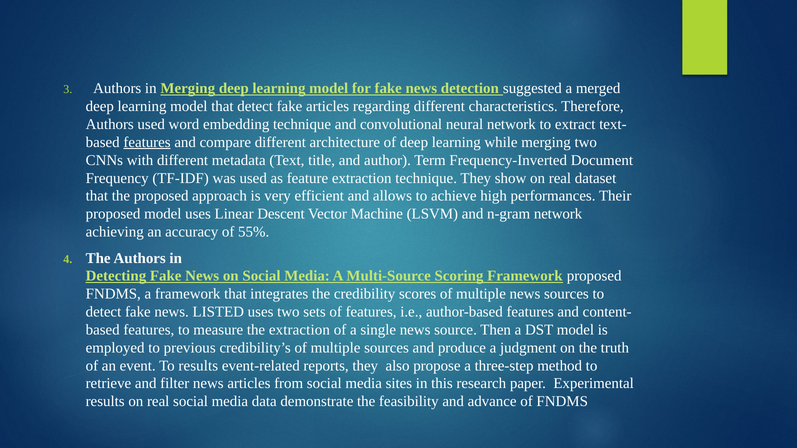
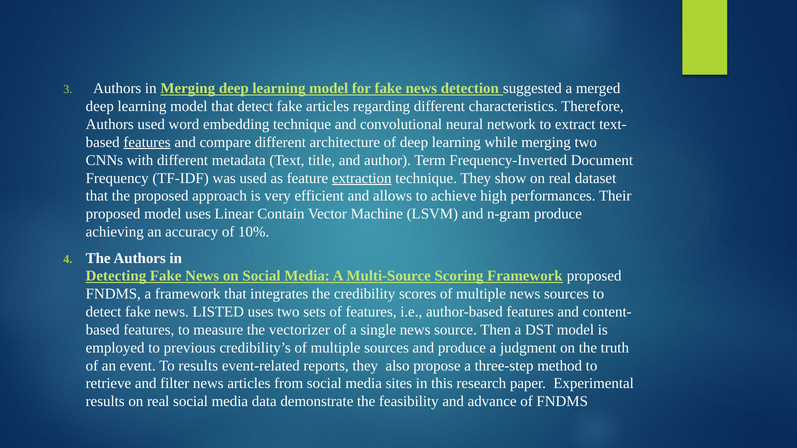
extraction at (362, 178) underline: none -> present
Descent: Descent -> Contain
n-gram network: network -> produce
55%: 55% -> 10%
the extraction: extraction -> vectorizer
